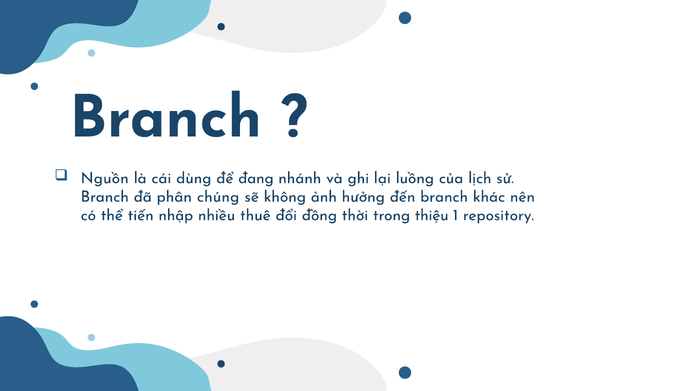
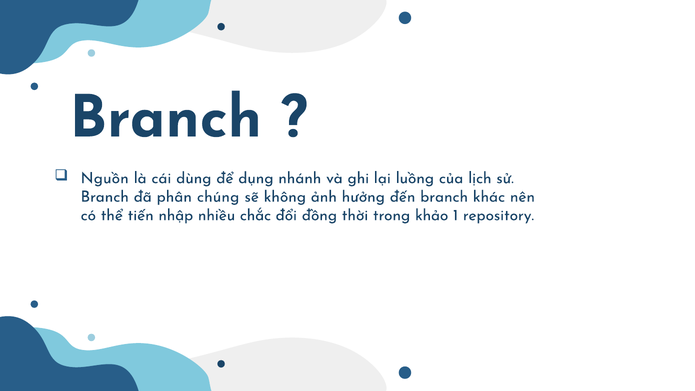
đang: đang -> dụng
thuê: thuê -> chắc
thiệu: thiệu -> khảo
